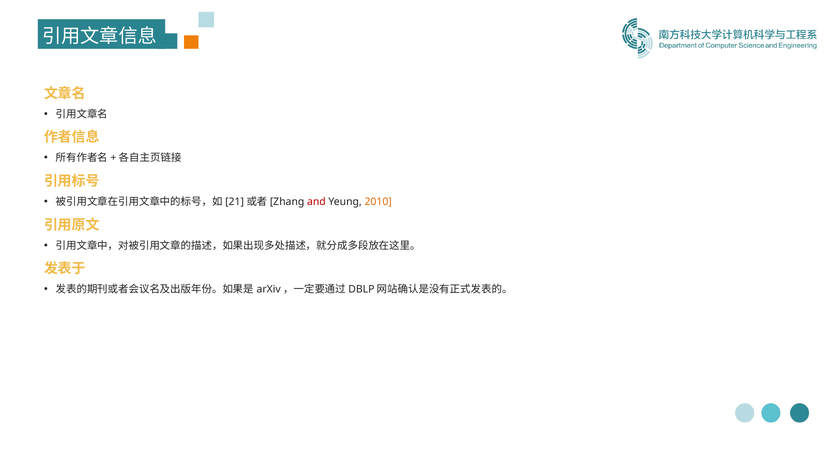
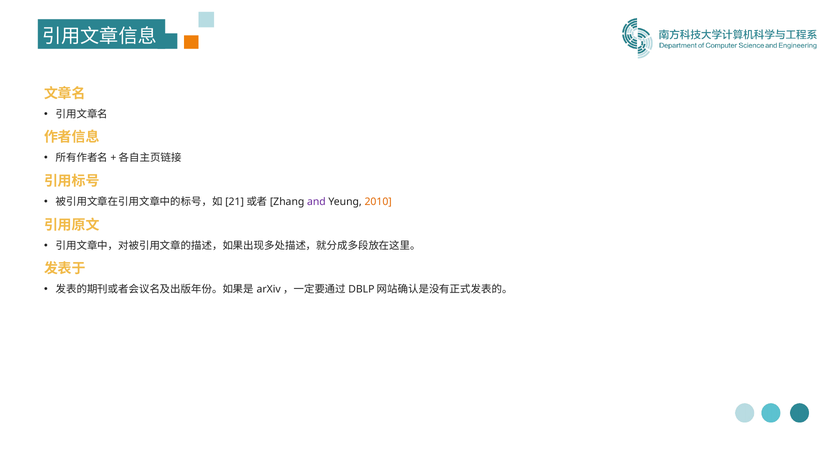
and colour: red -> purple
